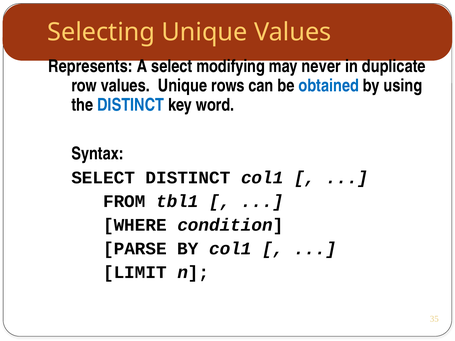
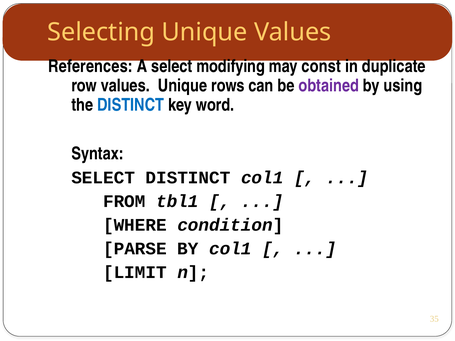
Represents: Represents -> References
never: never -> const
obtained colour: blue -> purple
